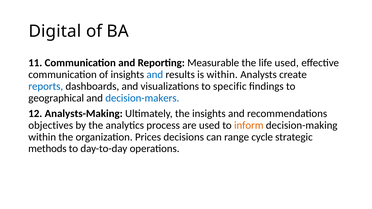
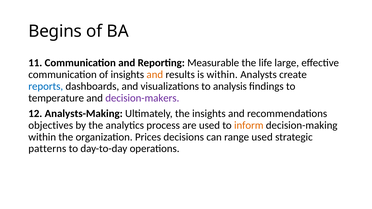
Digital: Digital -> Begins
life used: used -> large
and at (155, 75) colour: blue -> orange
specific: specific -> analysis
geographical: geographical -> temperature
decision-makers colour: blue -> purple
range cycle: cycle -> used
methods: methods -> patterns
